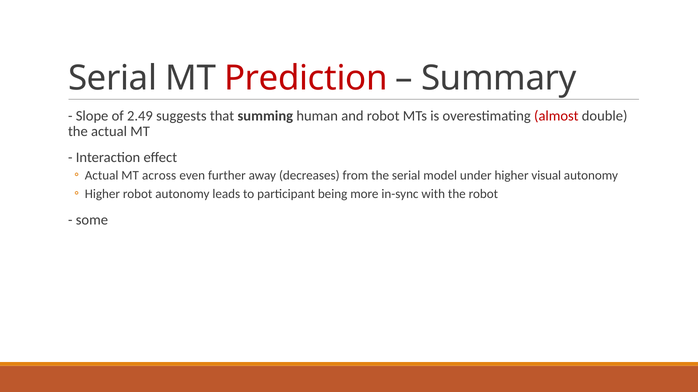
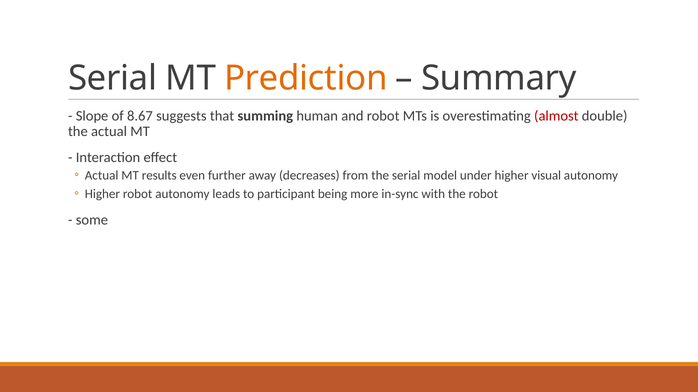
Prediction colour: red -> orange
2.49: 2.49 -> 8.67
across: across -> results
